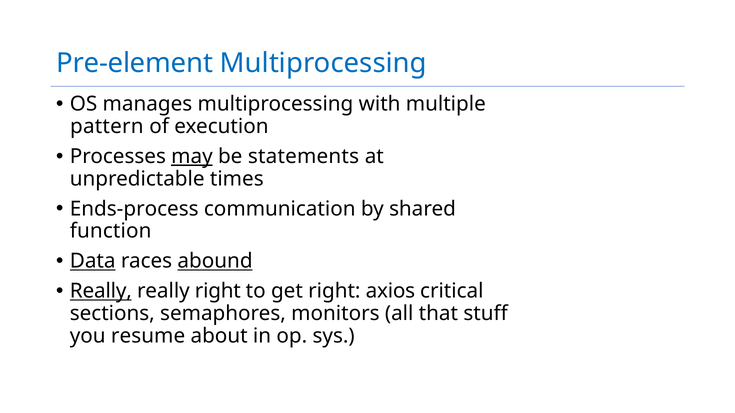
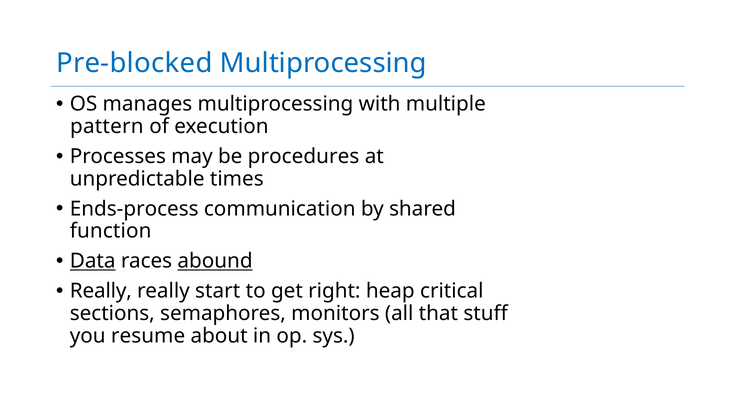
Pre-element: Pre-element -> Pre-blocked
may underline: present -> none
statements: statements -> procedures
Really at (101, 291) underline: present -> none
really right: right -> start
axios: axios -> heap
